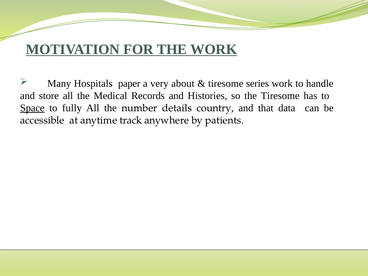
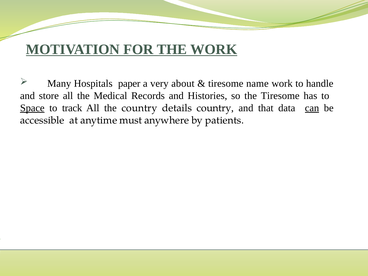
series: series -> name
fully: fully -> track
the number: number -> country
can underline: none -> present
track: track -> must
